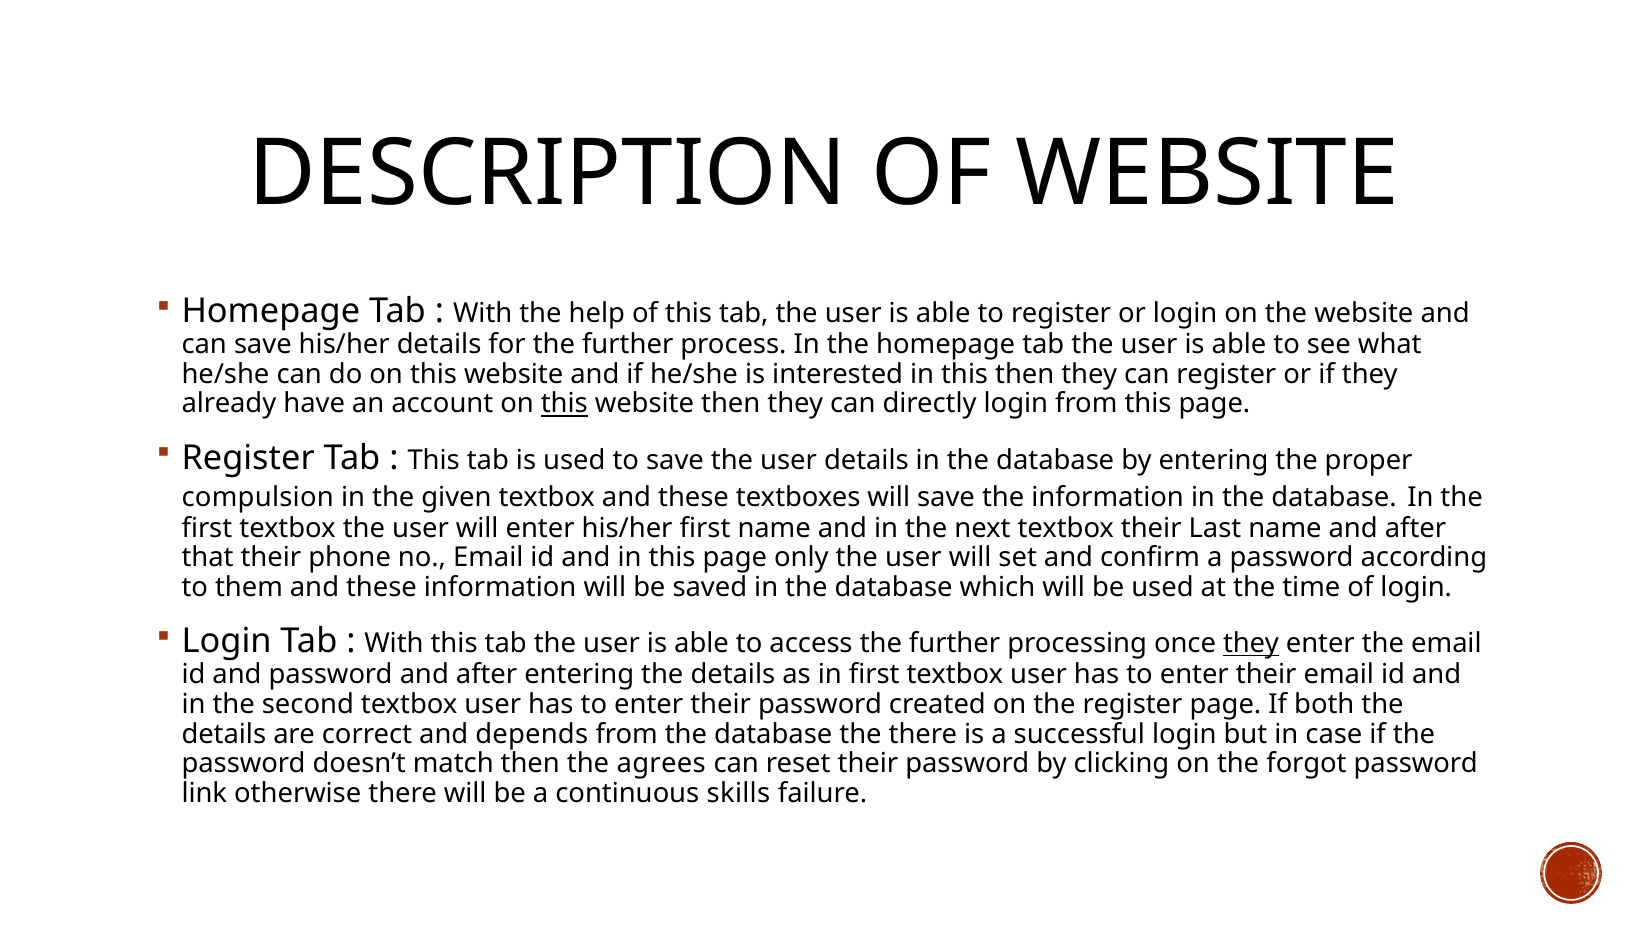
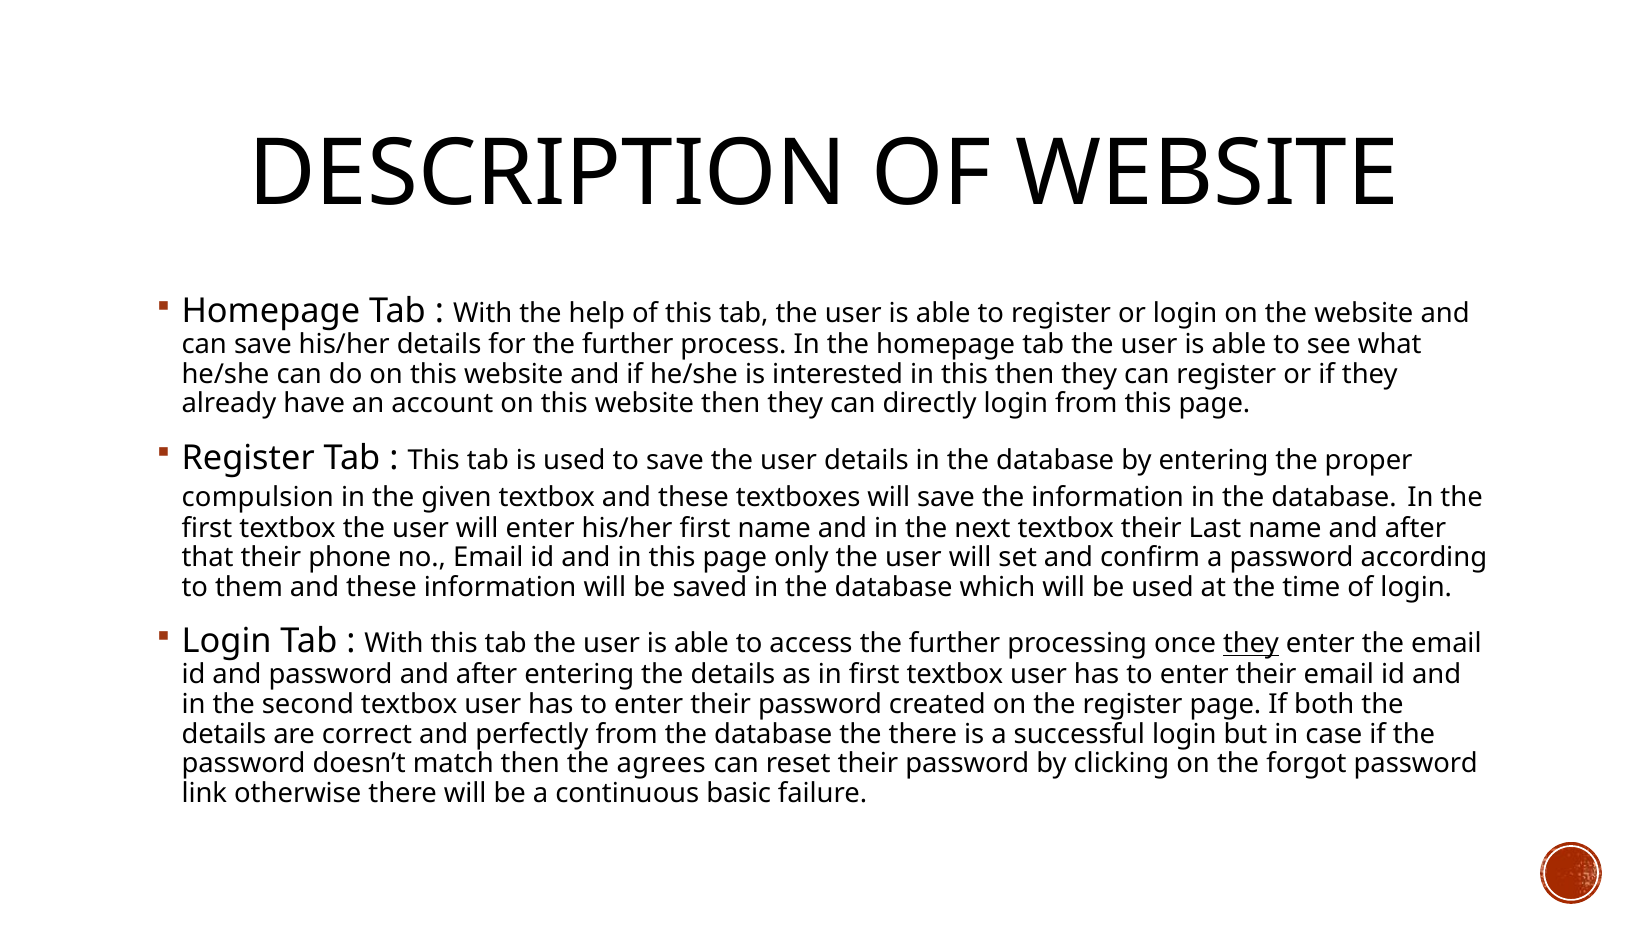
this at (564, 404) underline: present -> none
depends: depends -> perfectly
skills: skills -> basic
